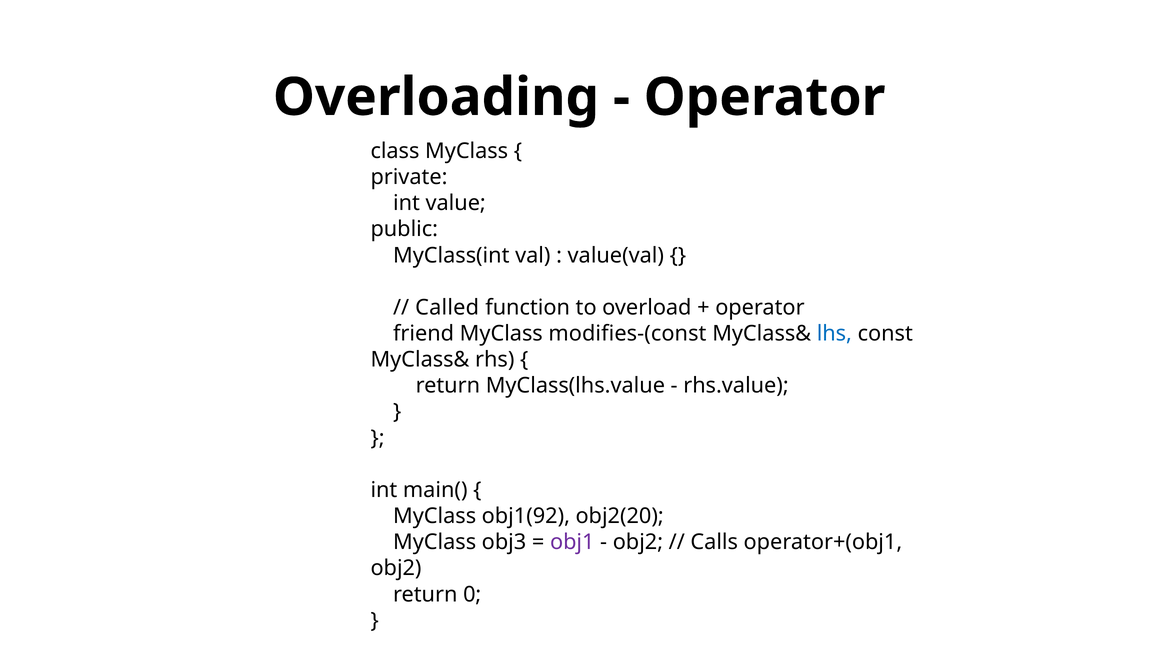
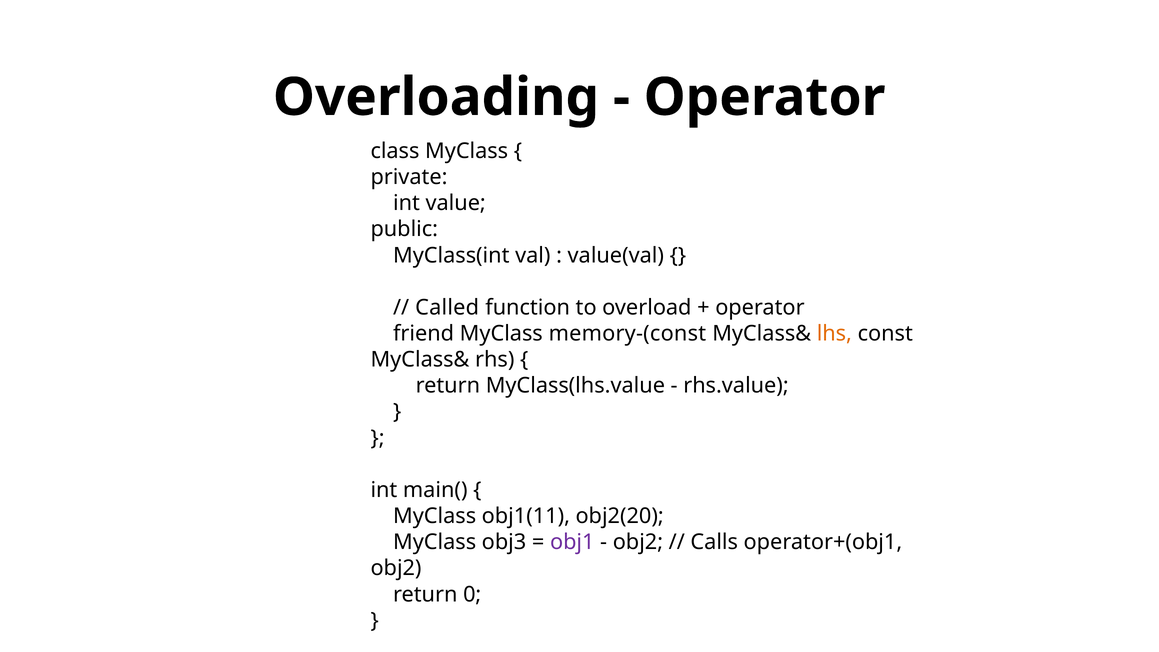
modifies-(const: modifies-(const -> memory-(const
lhs colour: blue -> orange
obj1(92: obj1(92 -> obj1(11
